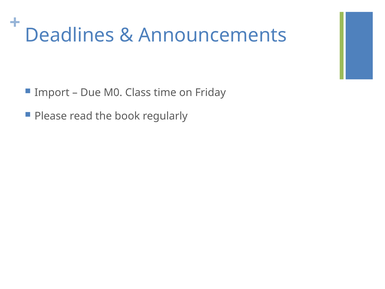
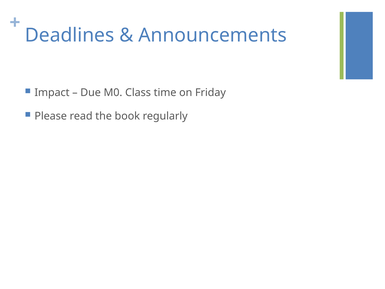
Import: Import -> Impact
